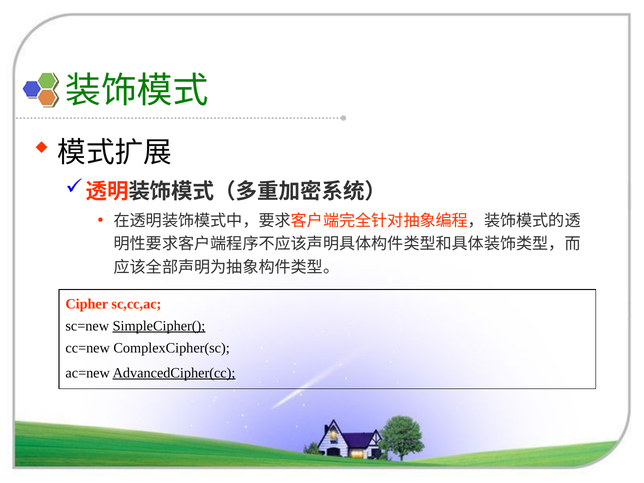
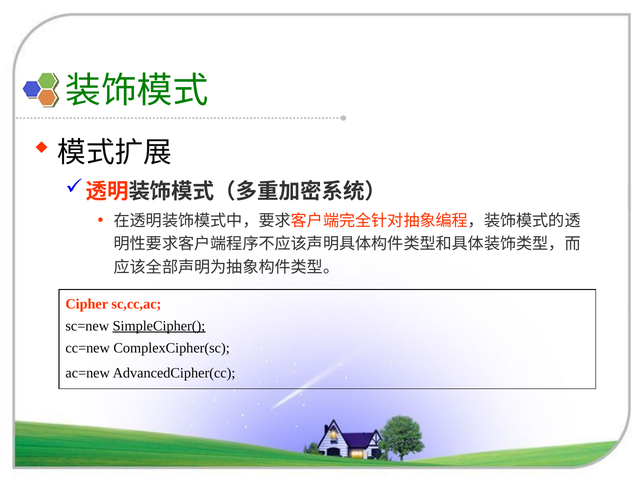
AdvancedCipher(cc underline: present -> none
